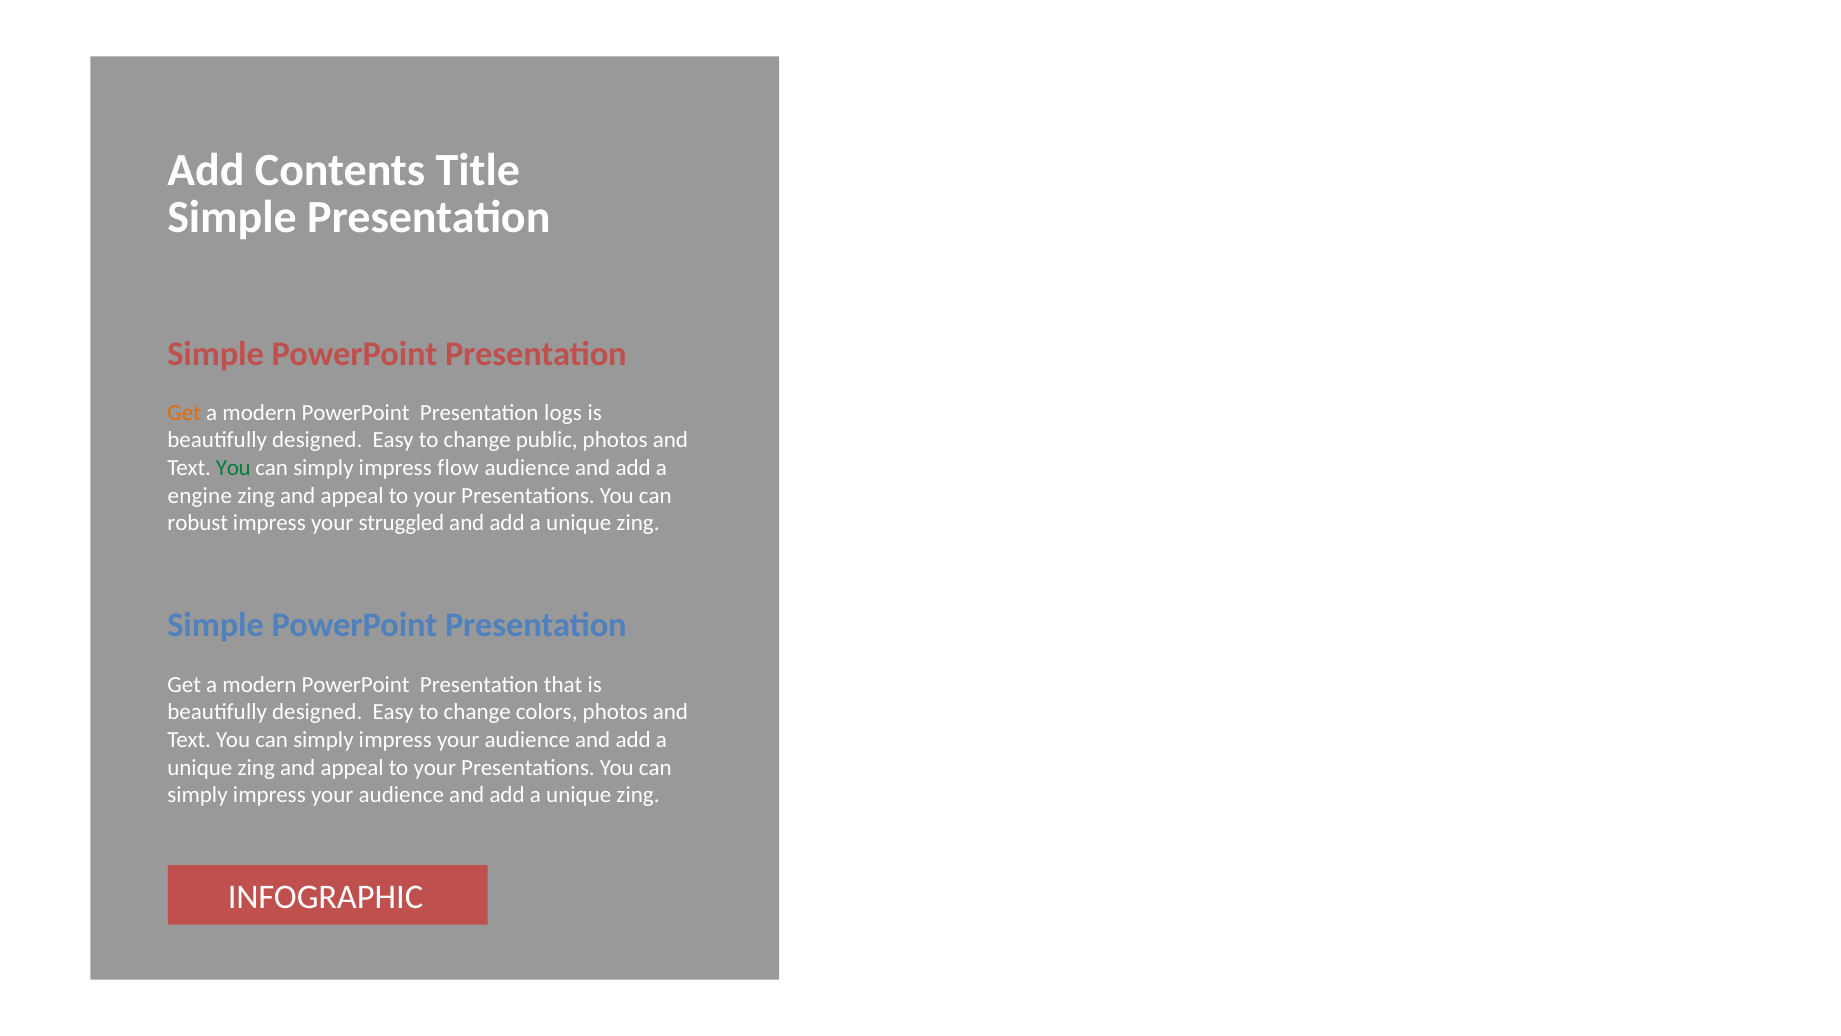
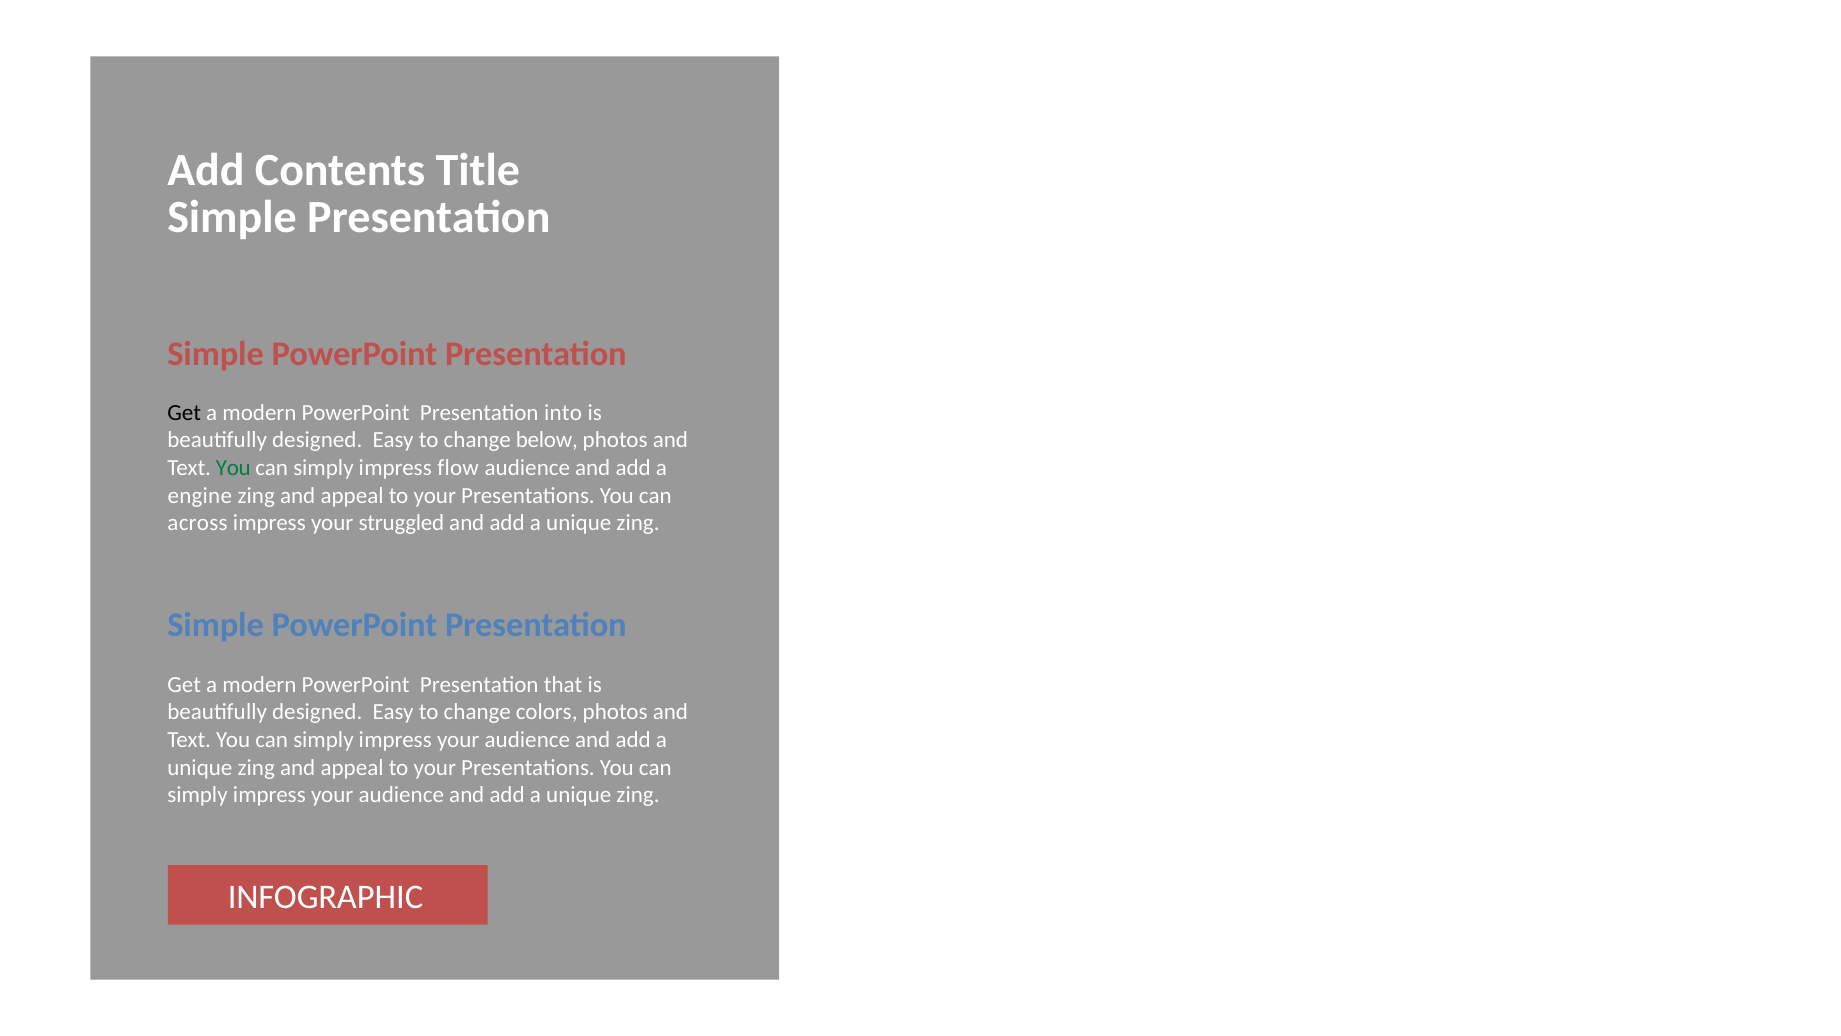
Get at (184, 412) colour: orange -> black
logs: logs -> into
public: public -> below
robust: robust -> across
